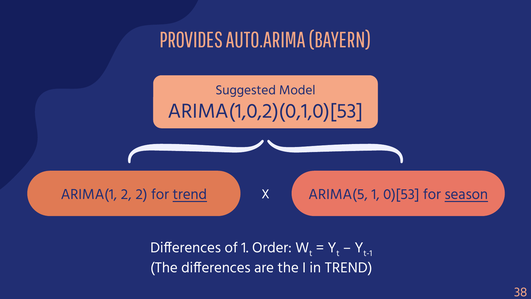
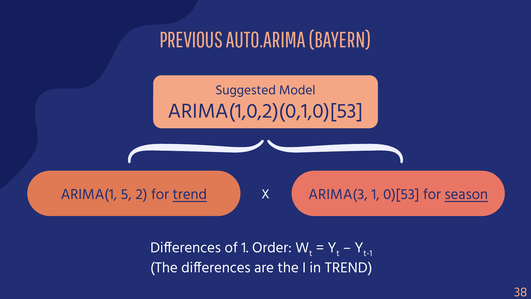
PROVIDES: PROVIDES -> PREVIOUS
ARIMA(1 2: 2 -> 5
ARIMA(5: ARIMA(5 -> ARIMA(3
